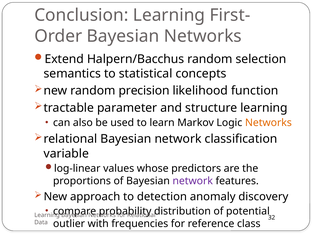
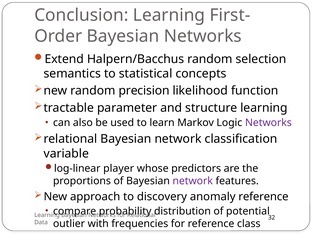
Networks at (268, 123) colour: orange -> purple
values: values -> player
detection: detection -> discovery
anomaly discovery: discovery -> reference
